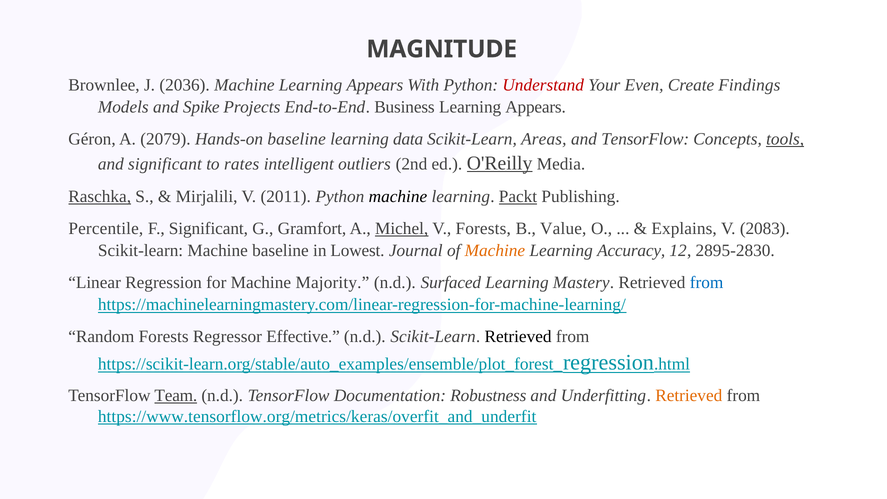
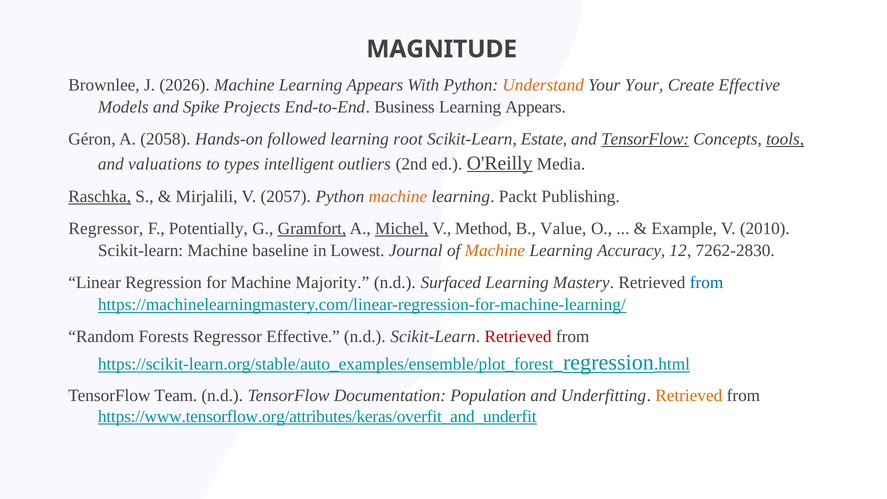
2036: 2036 -> 2026
Understand colour: red -> orange
Your Even: Even -> Your
Create Findings: Findings -> Effective
2079: 2079 -> 2058
Hands-on baseline: baseline -> followed
data: data -> root
Areas: Areas -> Estate
TensorFlow at (645, 139) underline: none -> present
and significant: significant -> valuations
rates: rates -> types
2011: 2011 -> 2057
machine at (398, 196) colour: black -> orange
Packt underline: present -> none
Percentile at (106, 228): Percentile -> Regressor
F Significant: Significant -> Potentially
Gramfort underline: none -> present
V Forests: Forests -> Method
Explains: Explains -> Example
2083: 2083 -> 2010
2895-2830: 2895-2830 -> 7262-2830
Retrieved at (518, 337) colour: black -> red
Team underline: present -> none
Robustness: Robustness -> Population
https://www.tensorflow.org/metrics/keras/overfit_and_underfit: https://www.tensorflow.org/metrics/keras/overfit_and_underfit -> https://www.tensorflow.org/attributes/keras/overfit_and_underfit
